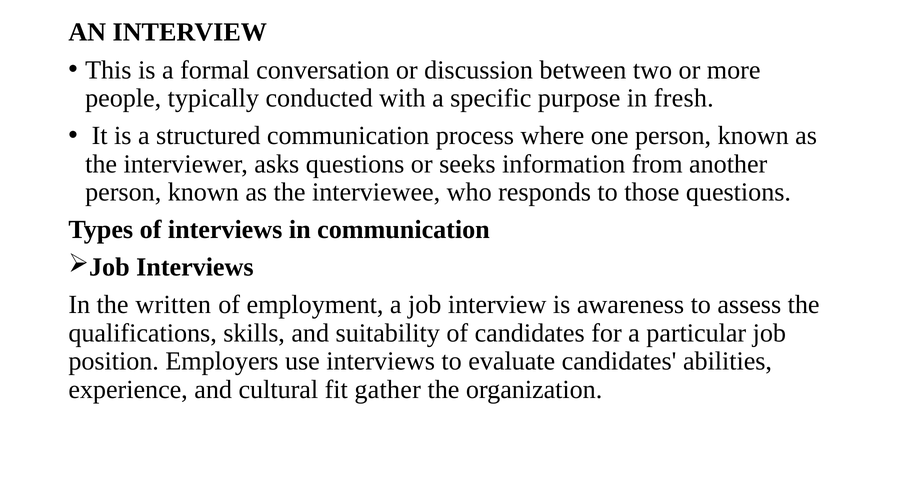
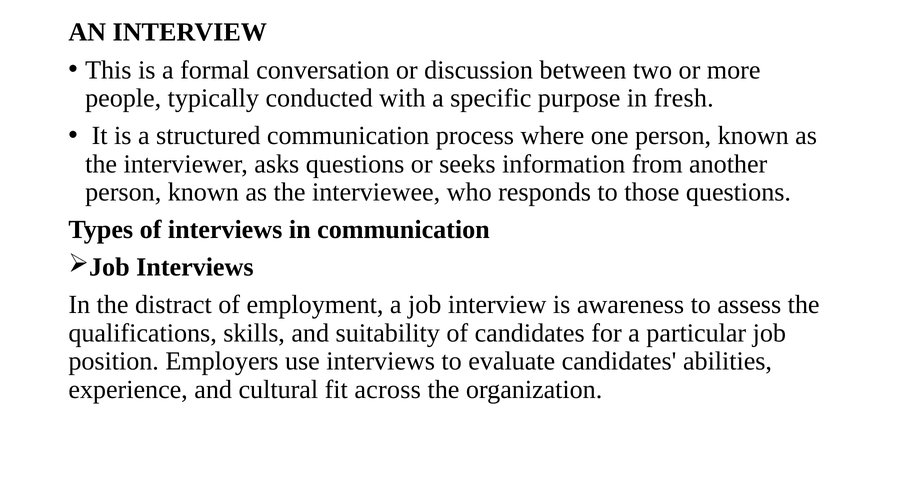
written: written -> distract
gather: gather -> across
